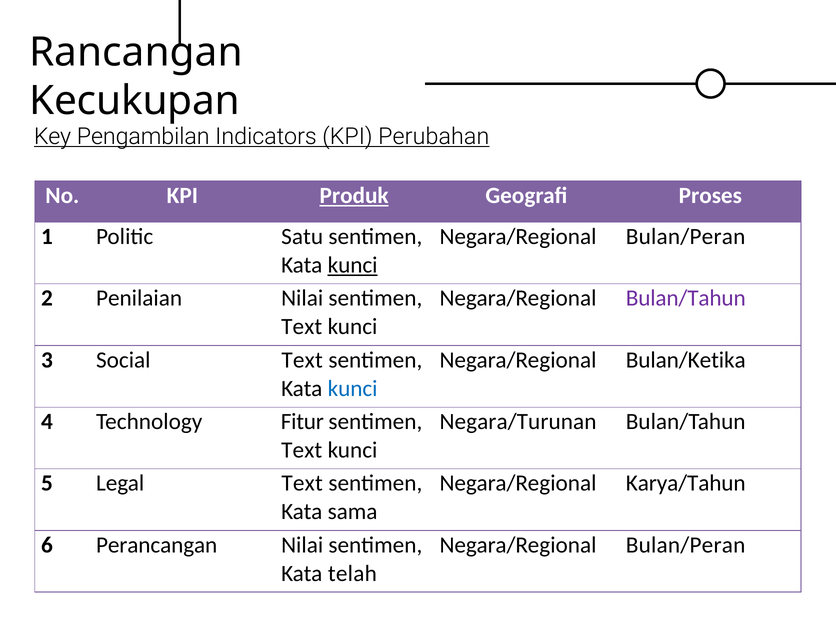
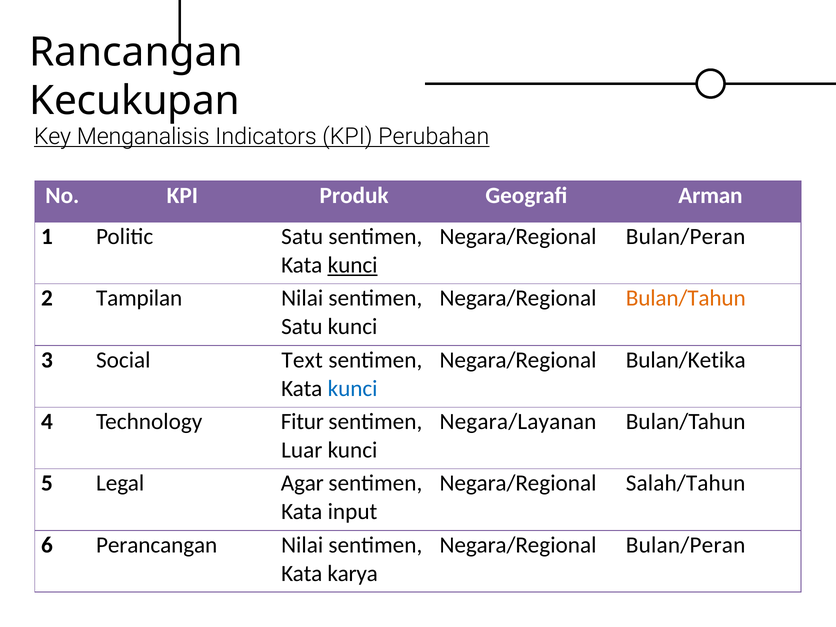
Pengambilan: Pengambilan -> Menganalisis
Produk underline: present -> none
Proses: Proses -> Arman
Penilaian: Penilaian -> Tampilan
Bulan/Tahun at (686, 298) colour: purple -> orange
Text at (302, 327): Text -> Satu
Negara/Turunan: Negara/Turunan -> Negara/Layanan
Text at (302, 450): Text -> Luar
Legal Text: Text -> Agar
Karya/Tahun: Karya/Tahun -> Salah/Tahun
sama: sama -> input
telah: telah -> karya
